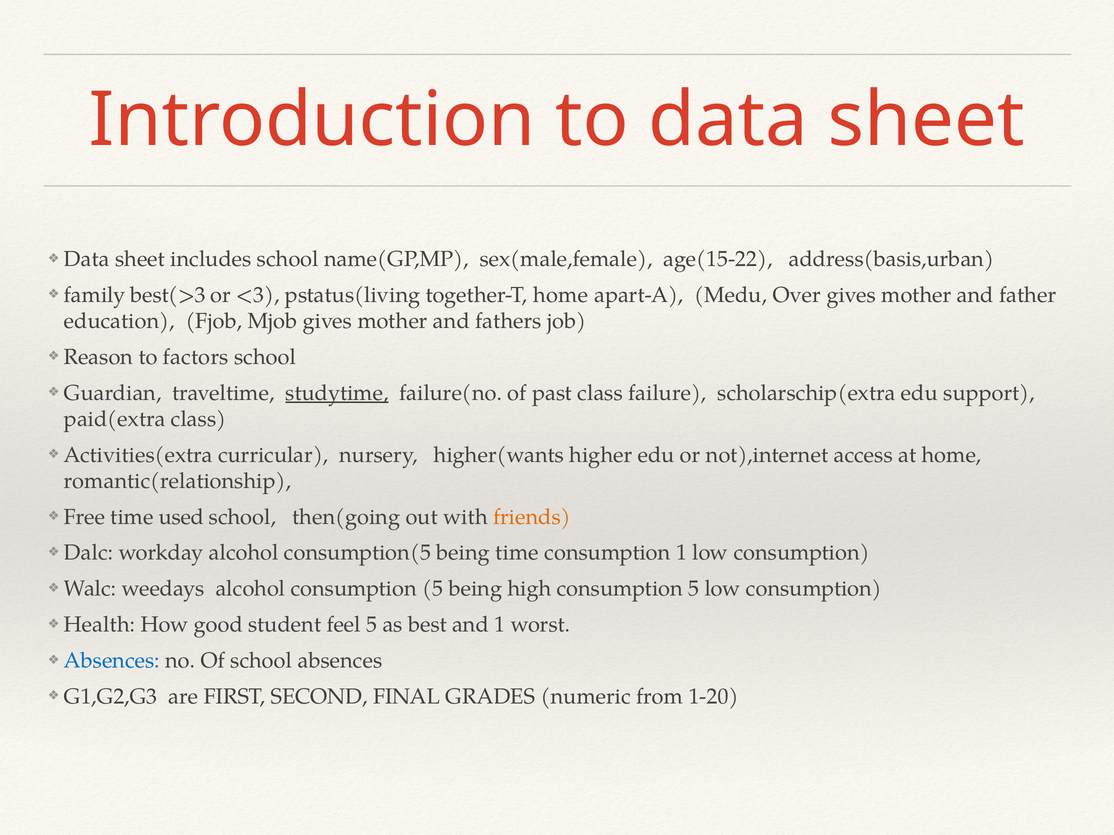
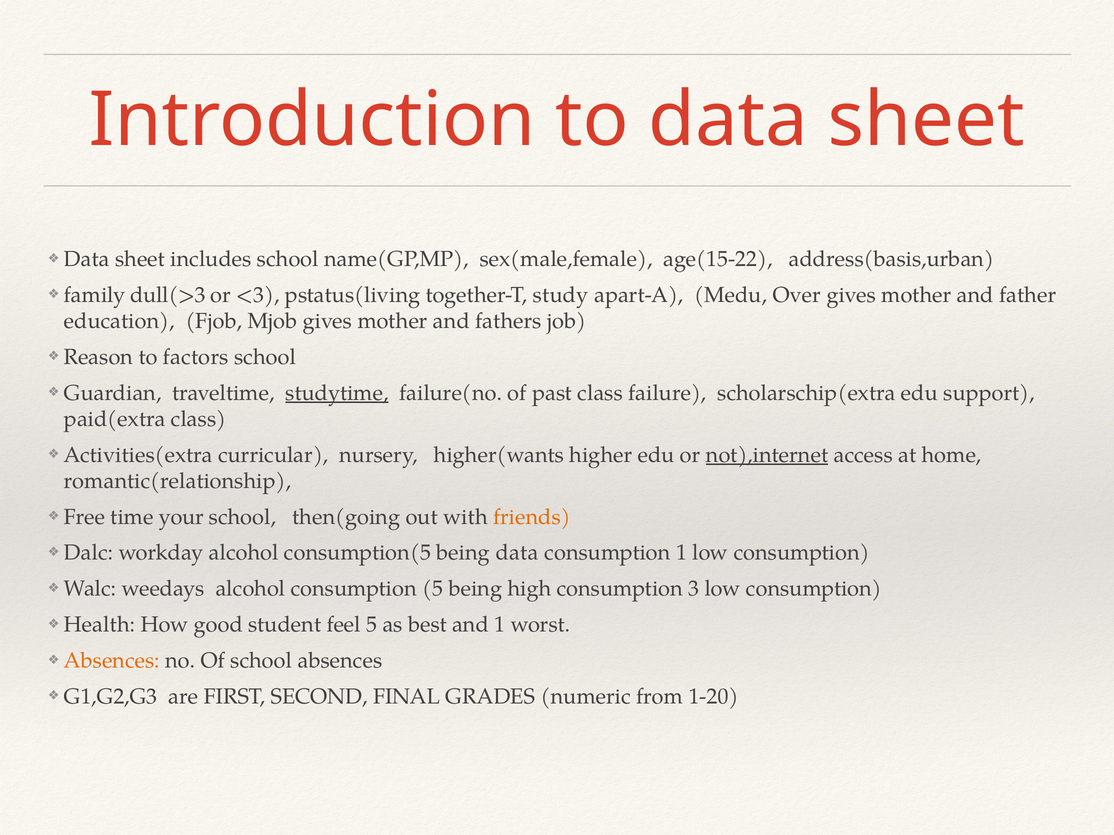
best(>3: best(>3 -> dull(>3
together-T home: home -> study
not),internet underline: none -> present
used: used -> your
being time: time -> data
high consumption 5: 5 -> 3
Absences at (112, 661) colour: blue -> orange
